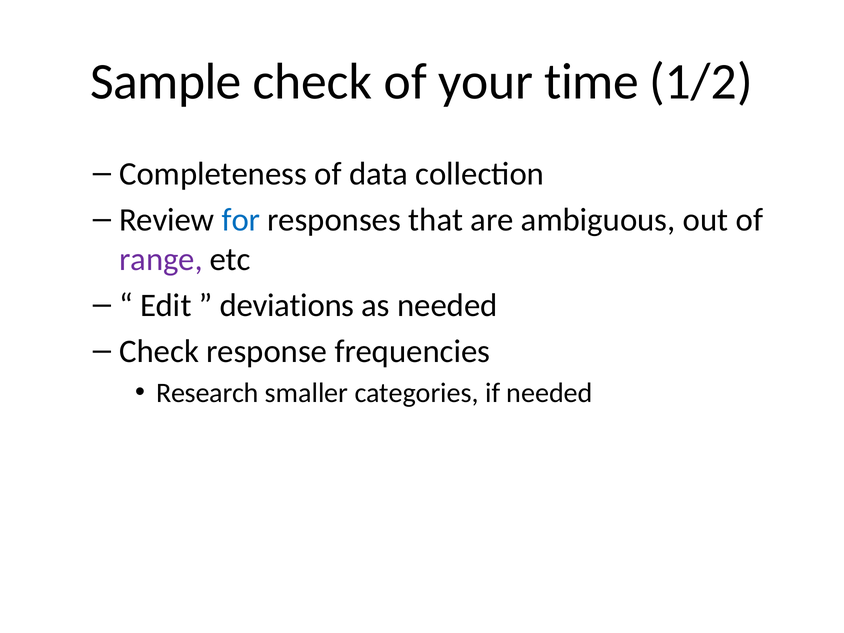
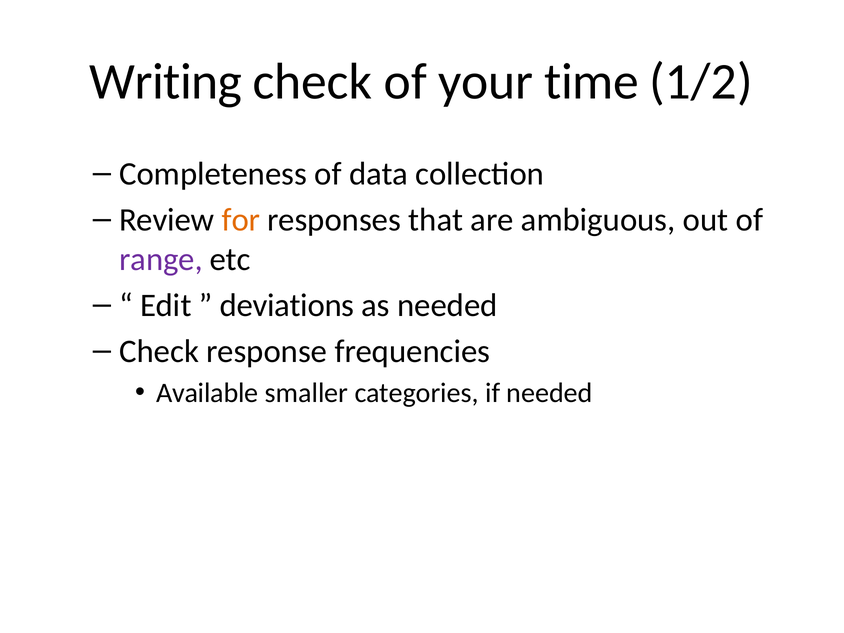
Sample: Sample -> Writing
for colour: blue -> orange
Research: Research -> Available
